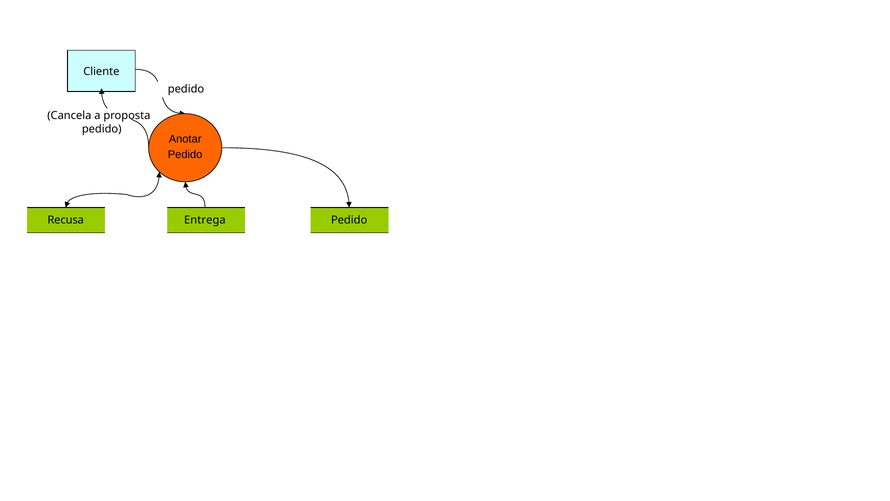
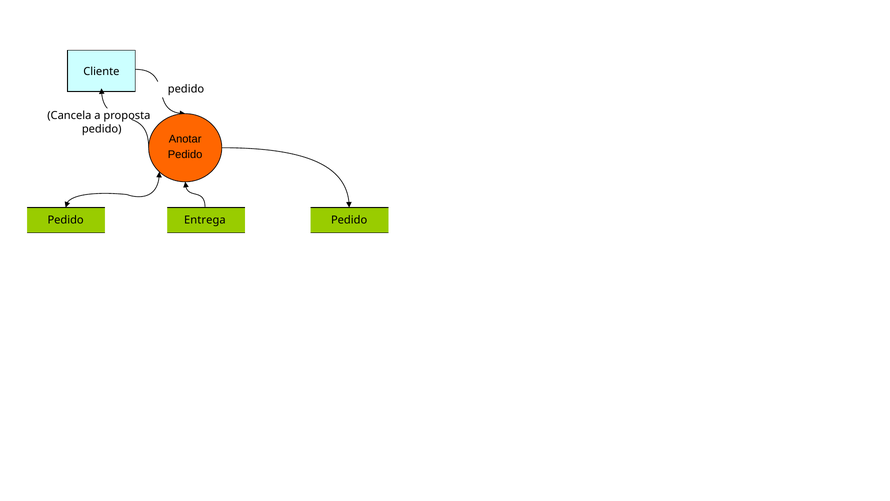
Recusa at (66, 220): Recusa -> Pedido
